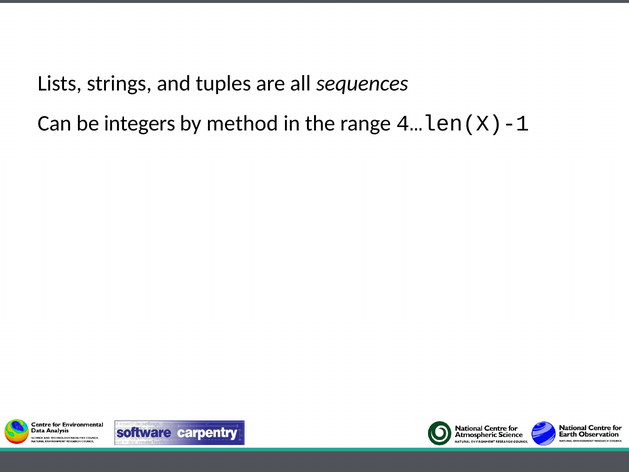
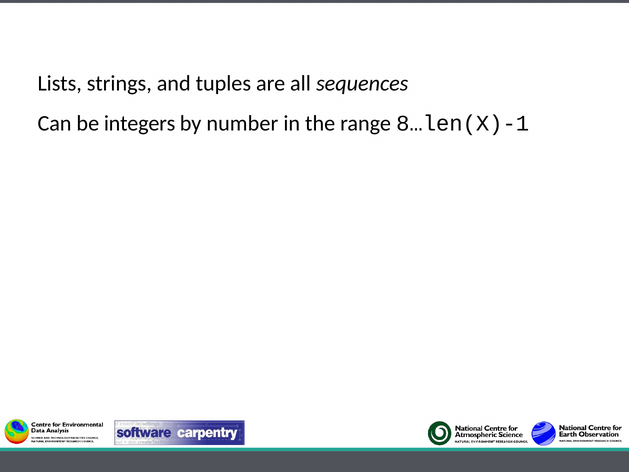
method: method -> number
4…len(X)-1: 4…len(X)-1 -> 8…len(X)-1
